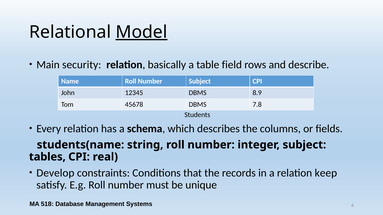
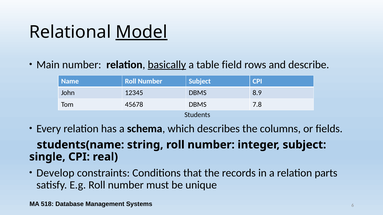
Main security: security -> number
basically underline: none -> present
tables: tables -> single
keep: keep -> parts
